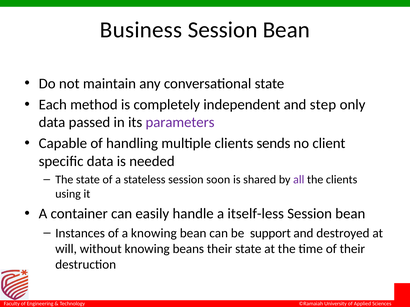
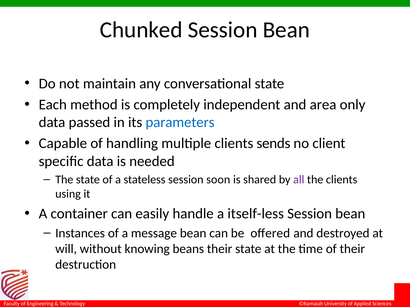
Business: Business -> Chunked
step: step -> area
parameters colour: purple -> blue
a knowing: knowing -> message
support: support -> oﬀered
